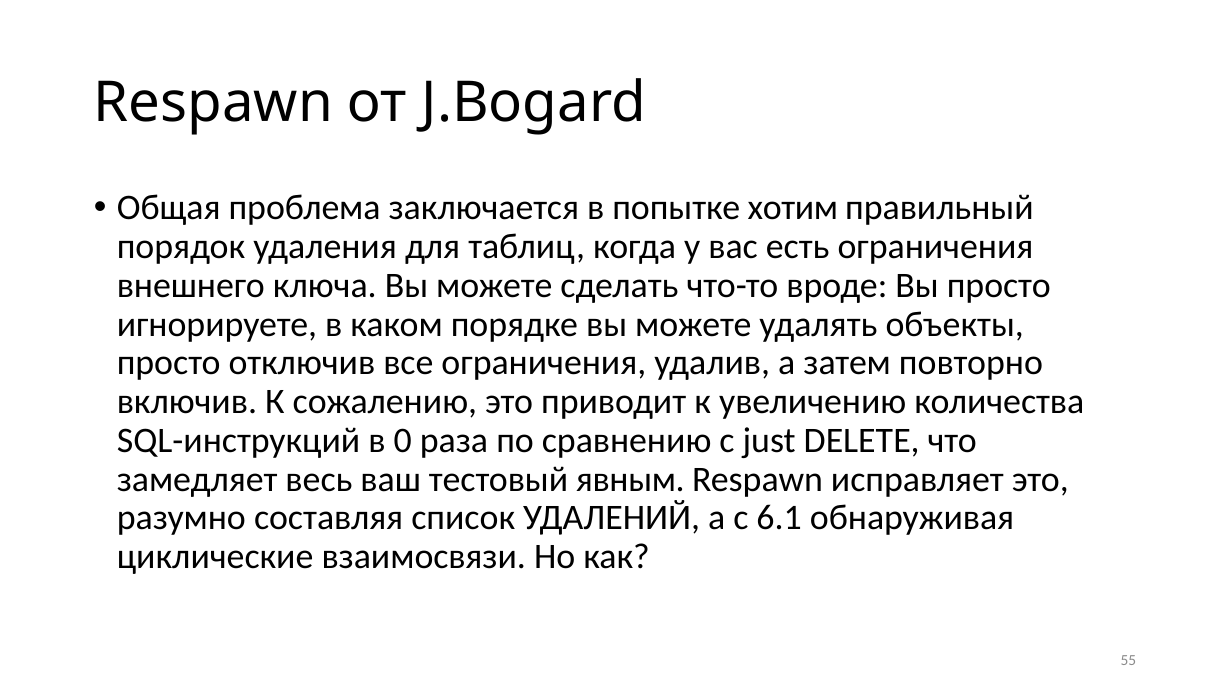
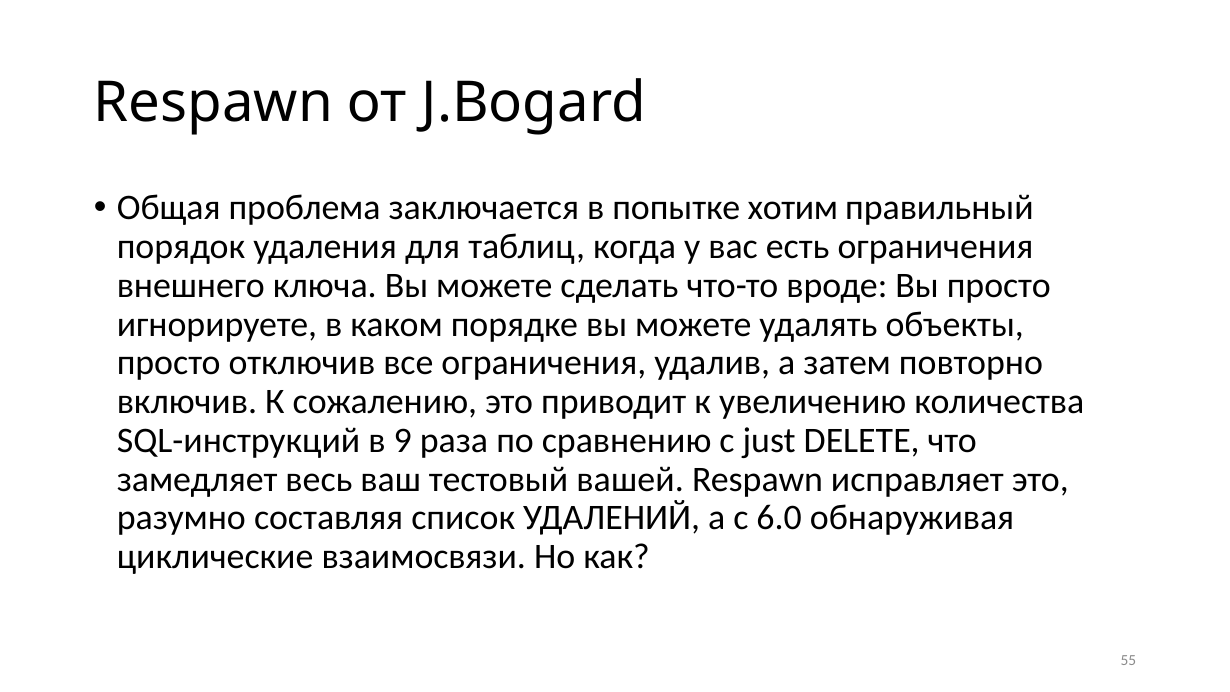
0: 0 -> 9
явным: явным -> вашей
6.1: 6.1 -> 6.0
